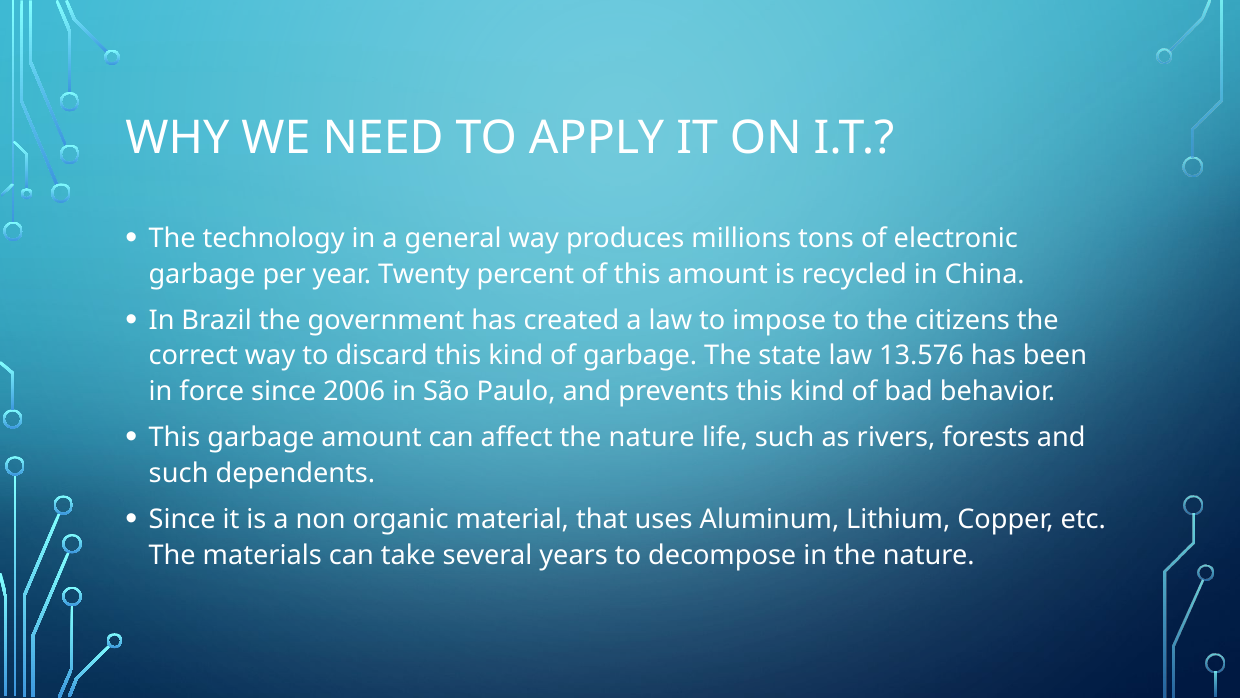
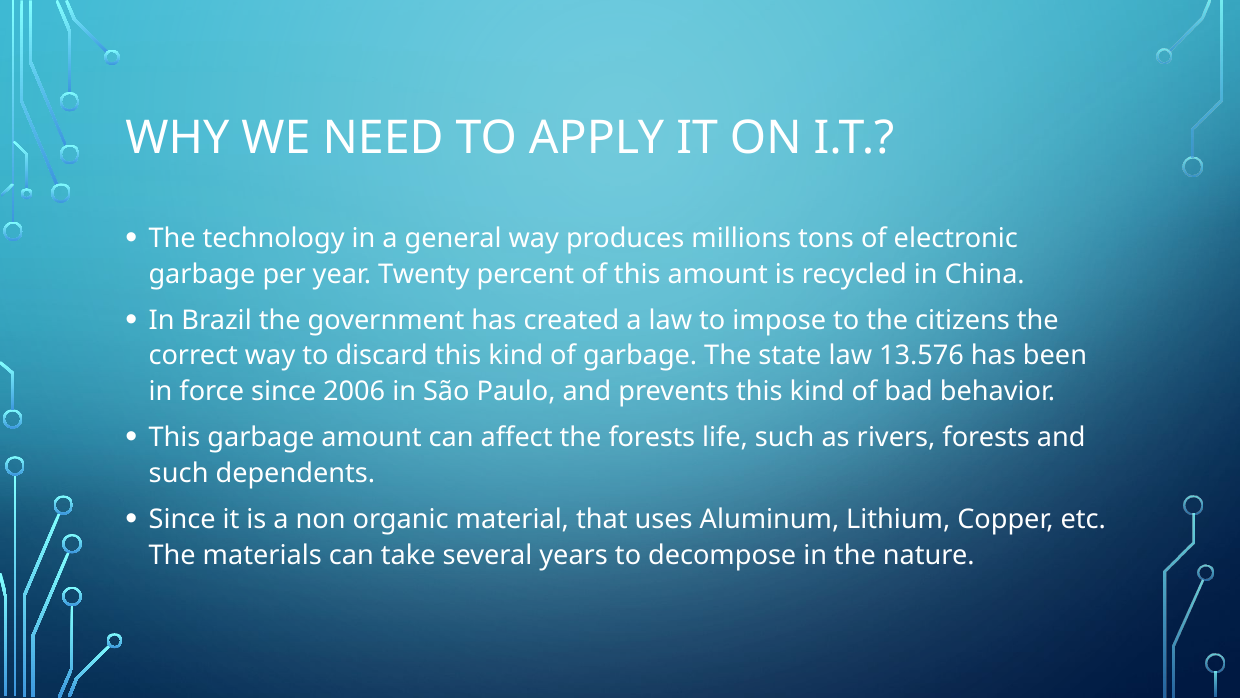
affect the nature: nature -> forests
